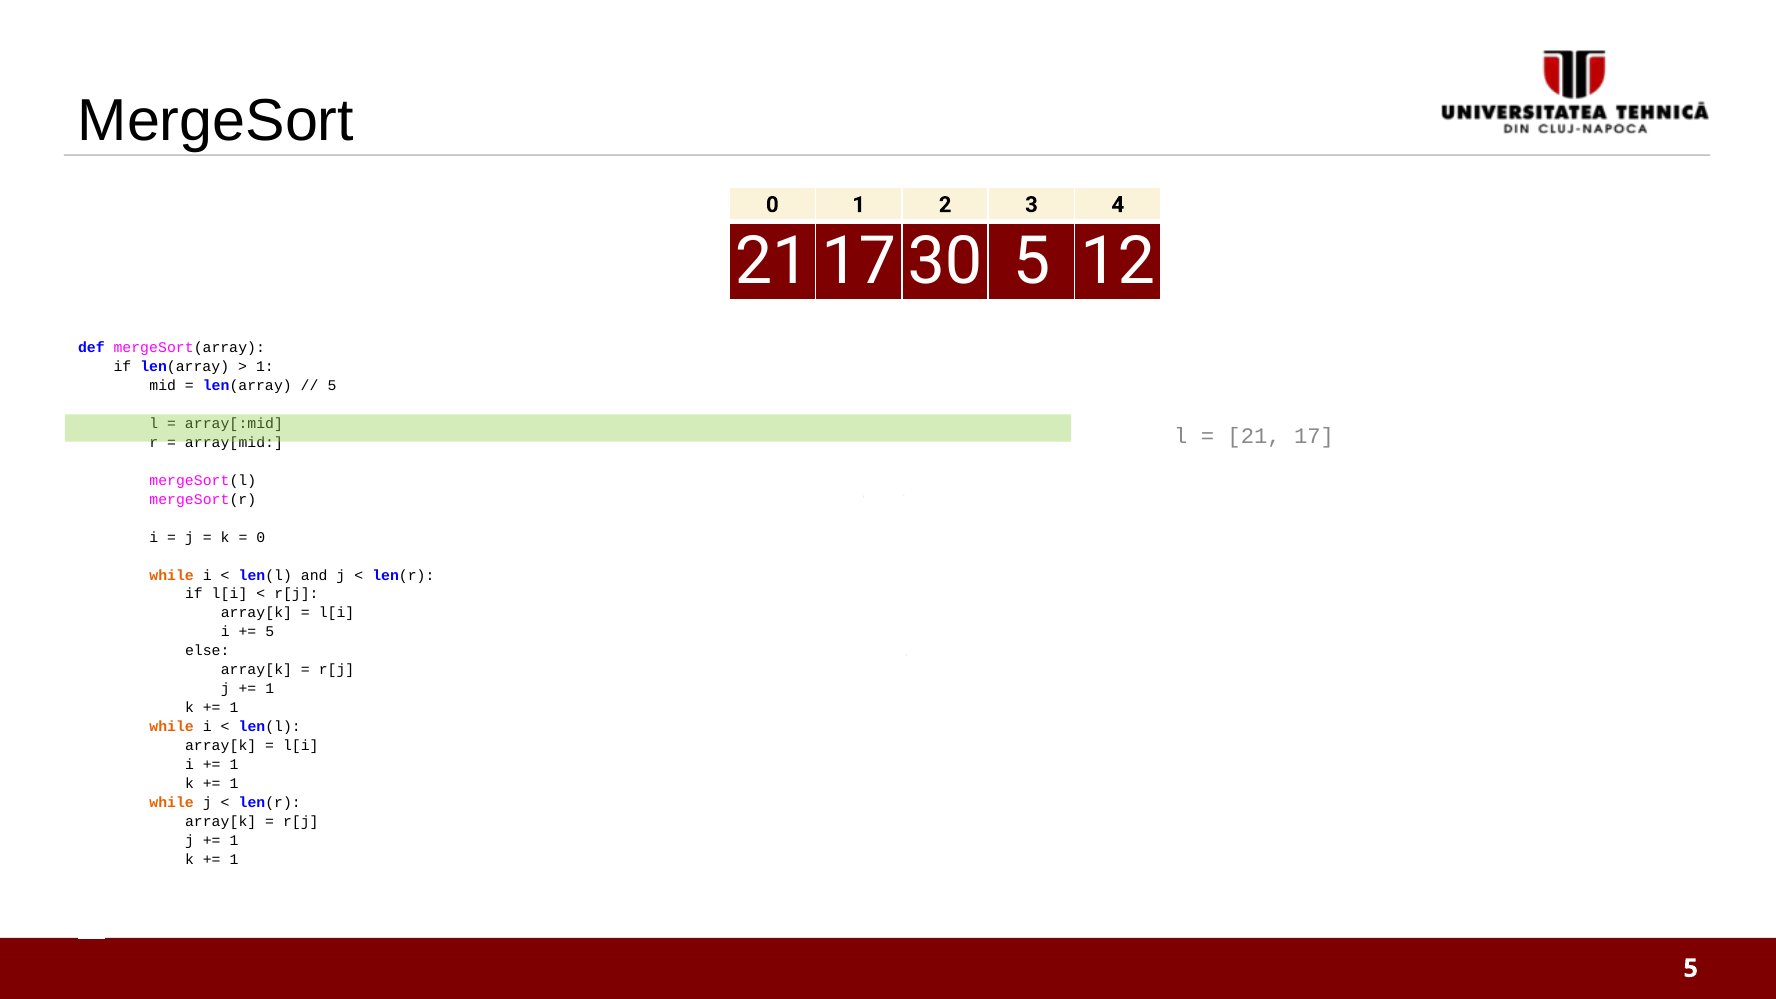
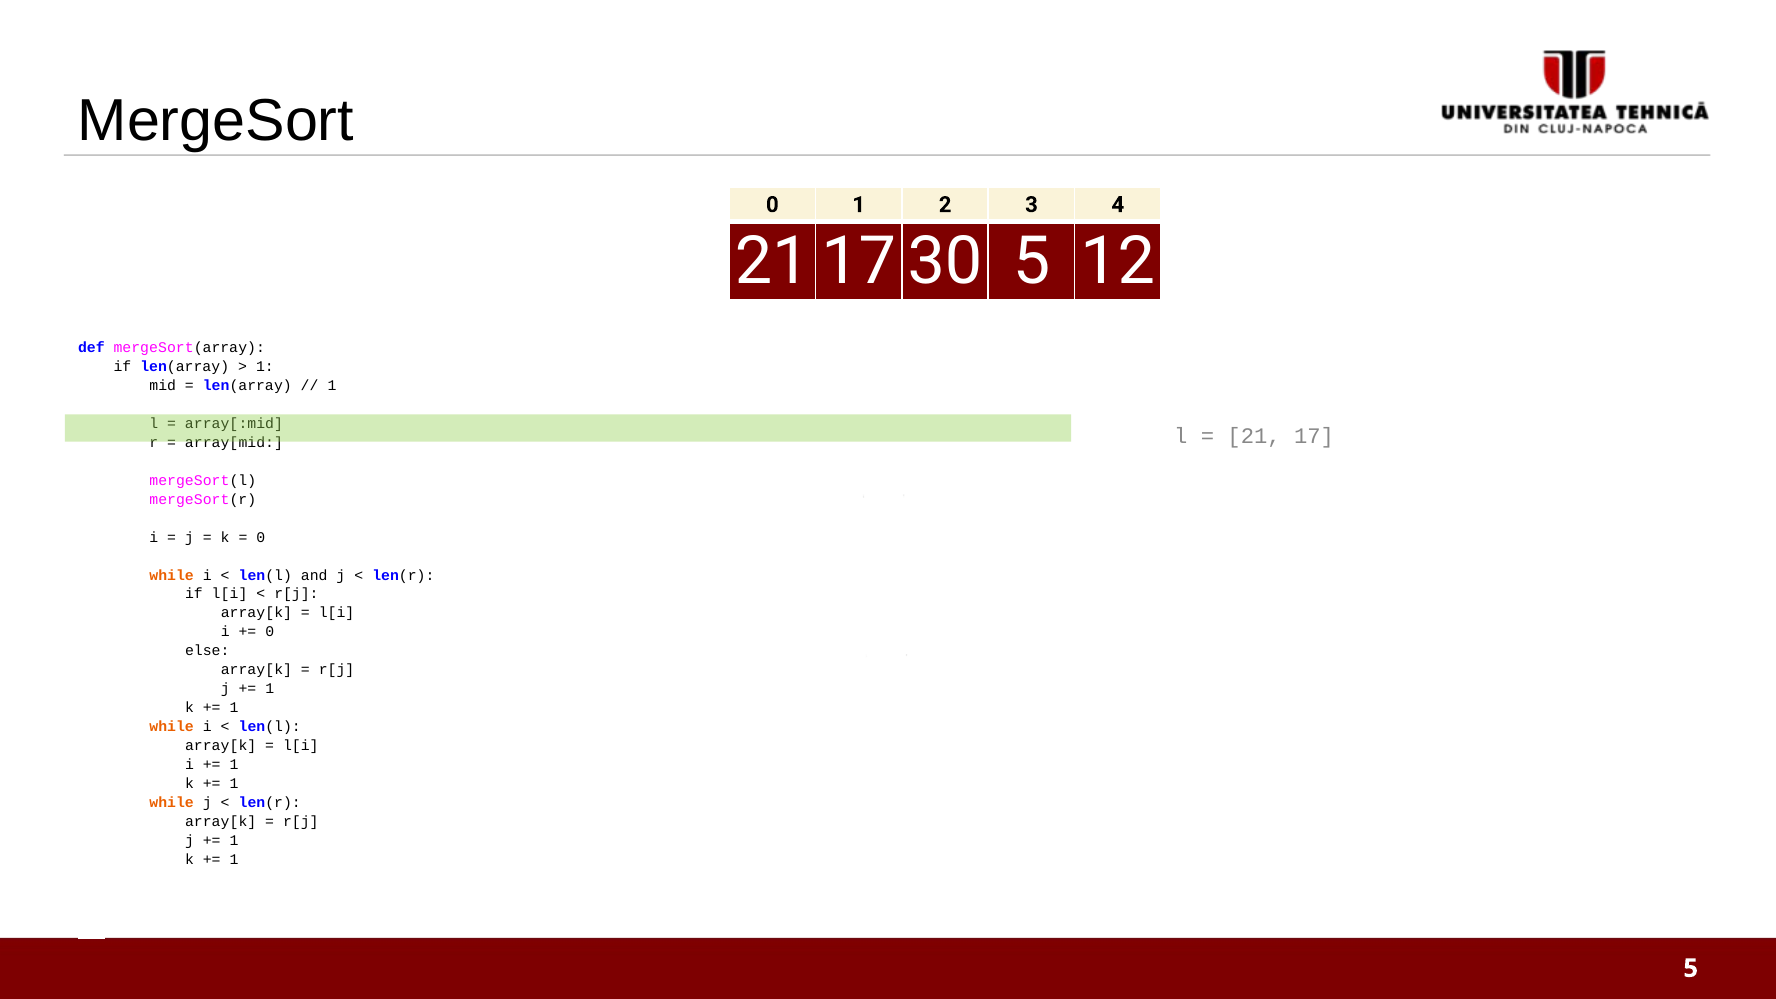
5 at (332, 386): 5 -> 1
5 at (270, 632): 5 -> 0
